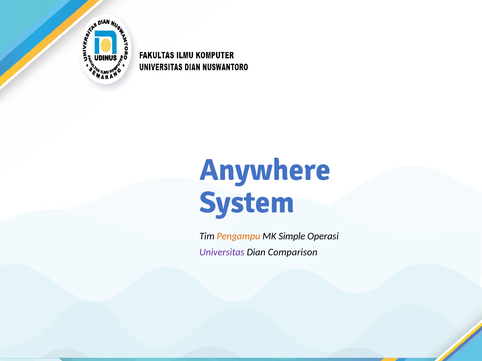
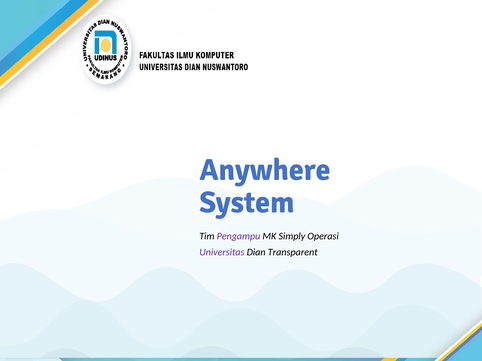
Pengampu colour: orange -> purple
Simple: Simple -> Simply
Comparison: Comparison -> Transparent
